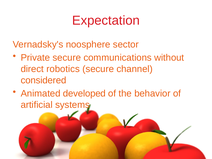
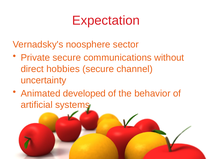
robotics: robotics -> hobbies
considered: considered -> uncertainty
